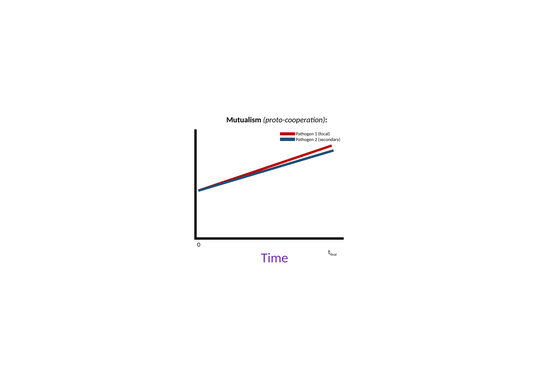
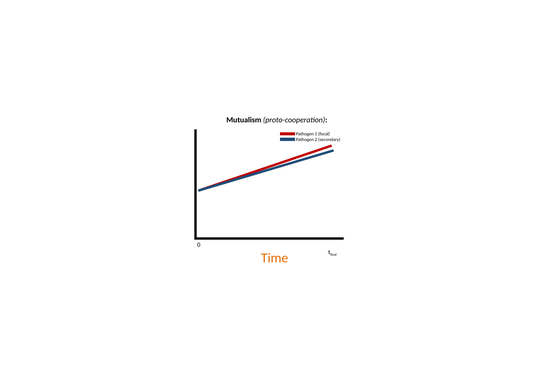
Time colour: purple -> orange
